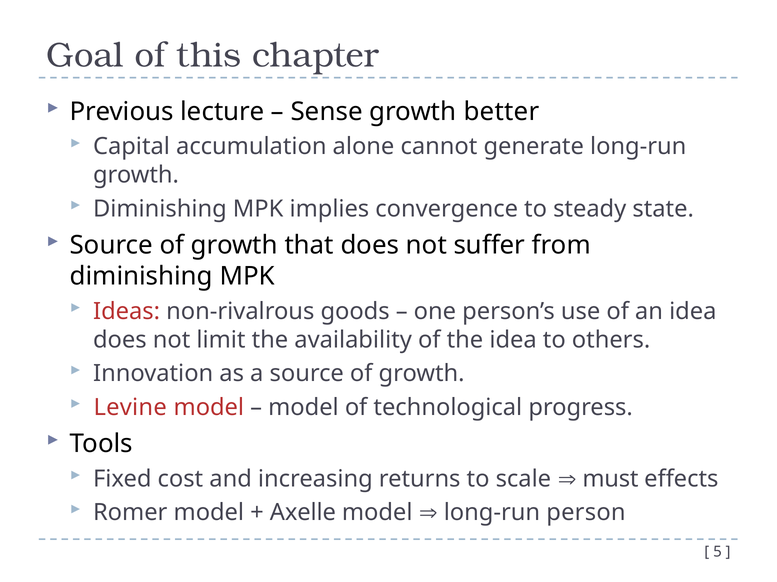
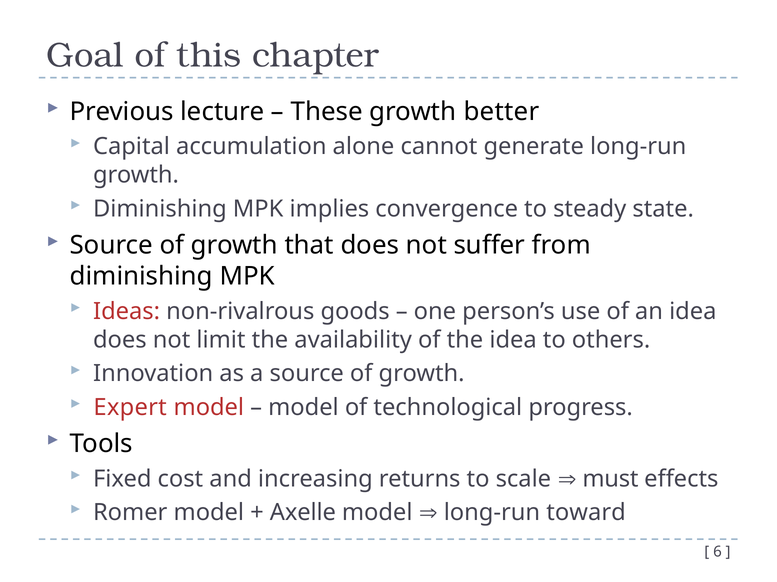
Sense: Sense -> These
Levine: Levine -> Expert
person: person -> toward
5: 5 -> 6
